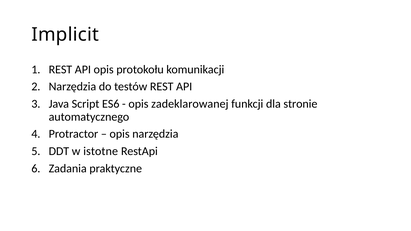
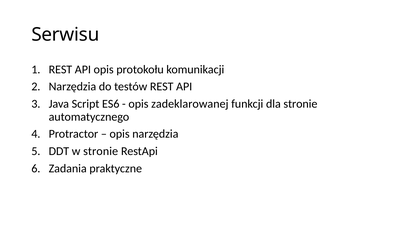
Implicit: Implicit -> Serwisu
w istotne: istotne -> stronie
